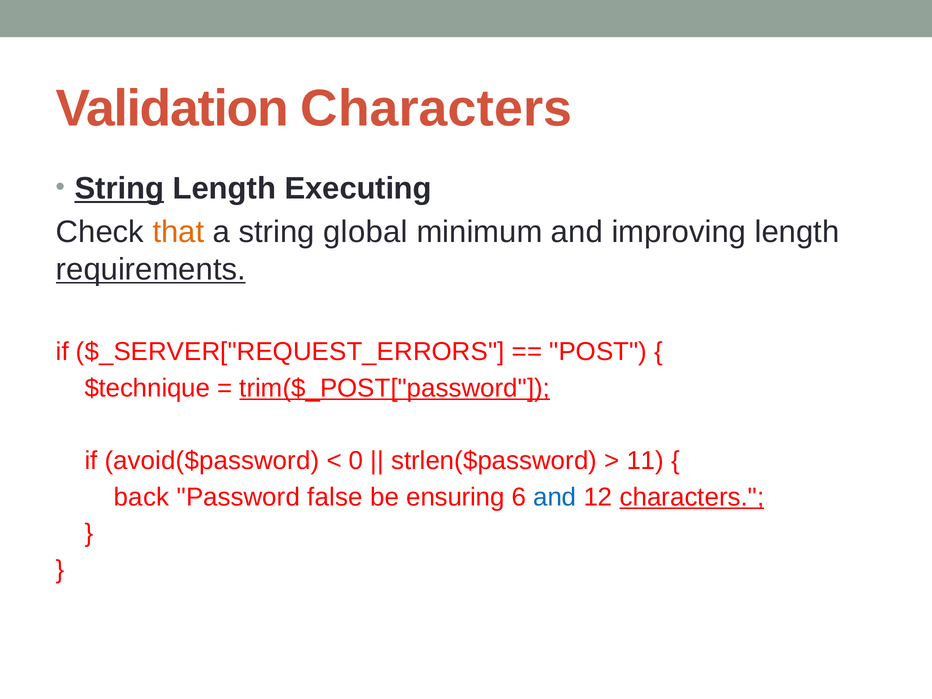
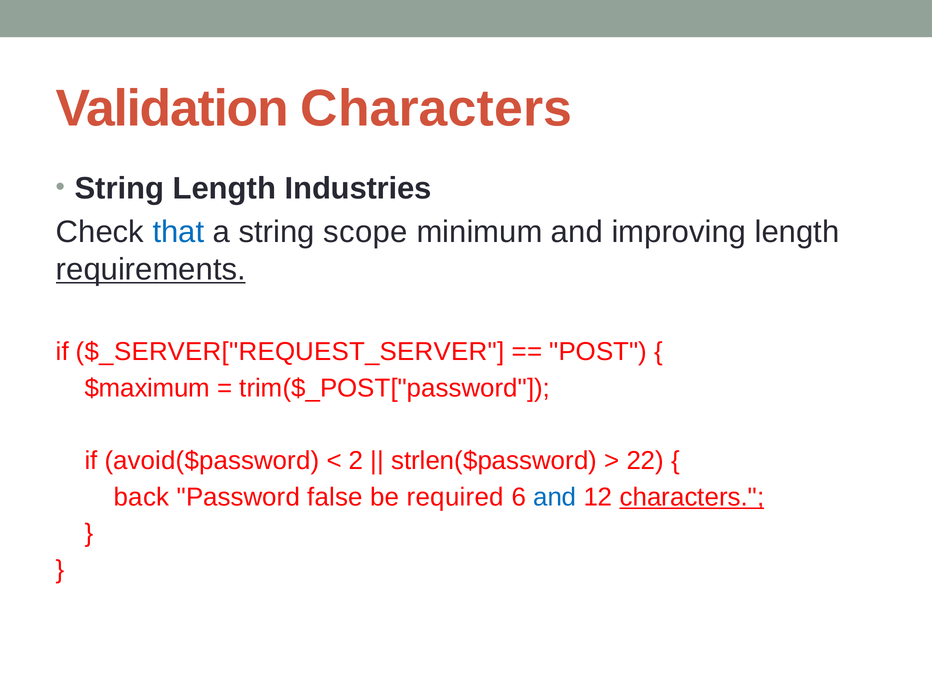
String at (119, 189) underline: present -> none
Executing: Executing -> Industries
that colour: orange -> blue
global: global -> scope
$_SERVER["REQUEST_ERRORS: $_SERVER["REQUEST_ERRORS -> $_SERVER["REQUEST_SERVER
$technique: $technique -> $maximum
trim($_POST["password underline: present -> none
0: 0 -> 2
11: 11 -> 22
ensuring: ensuring -> required
